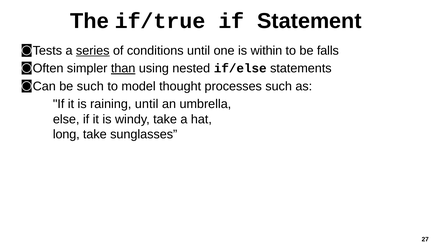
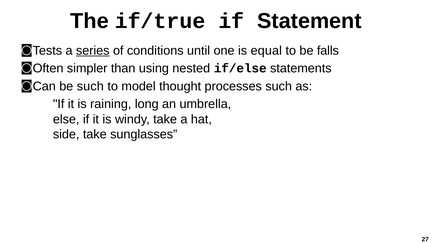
within: within -> equal
than underline: present -> none
raining until: until -> long
long: long -> side
